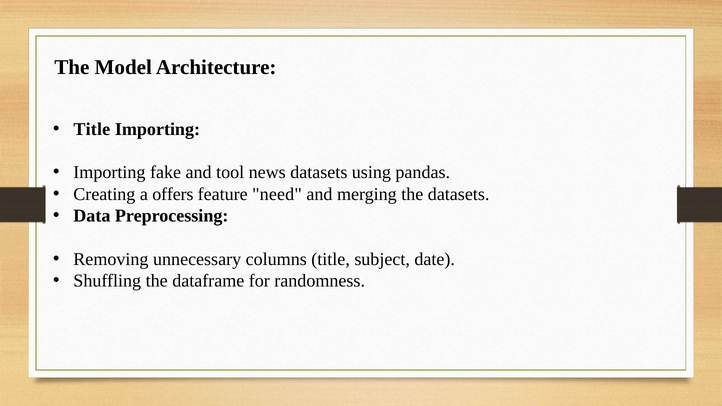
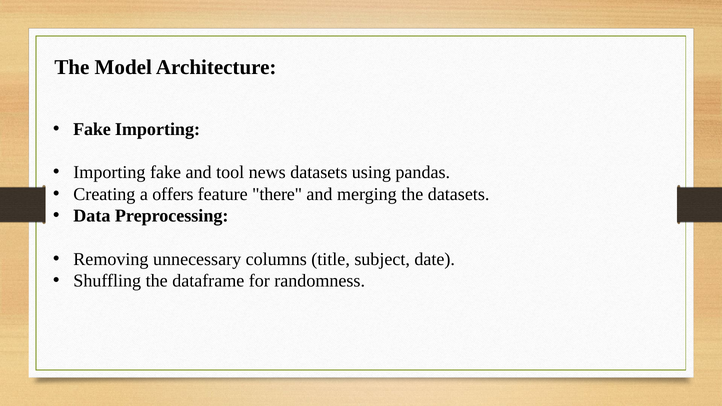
Title at (92, 129): Title -> Fake
need: need -> there
